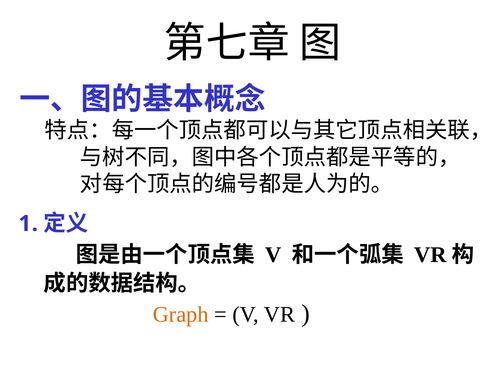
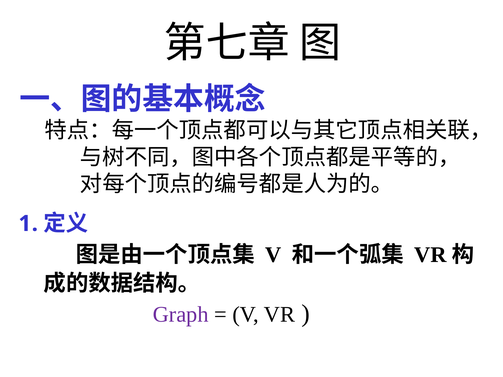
Graph colour: orange -> purple
